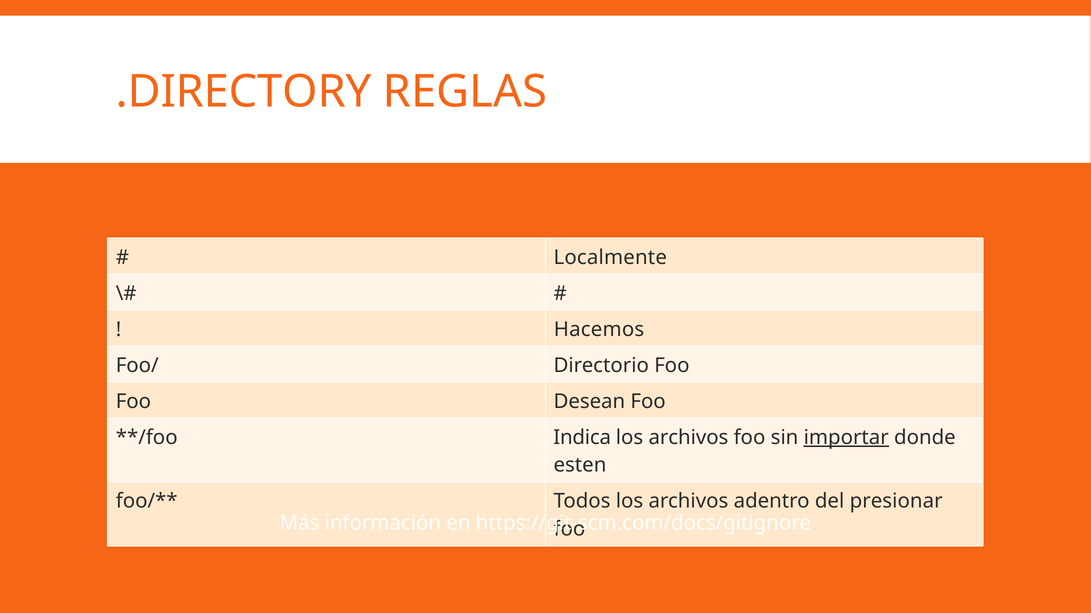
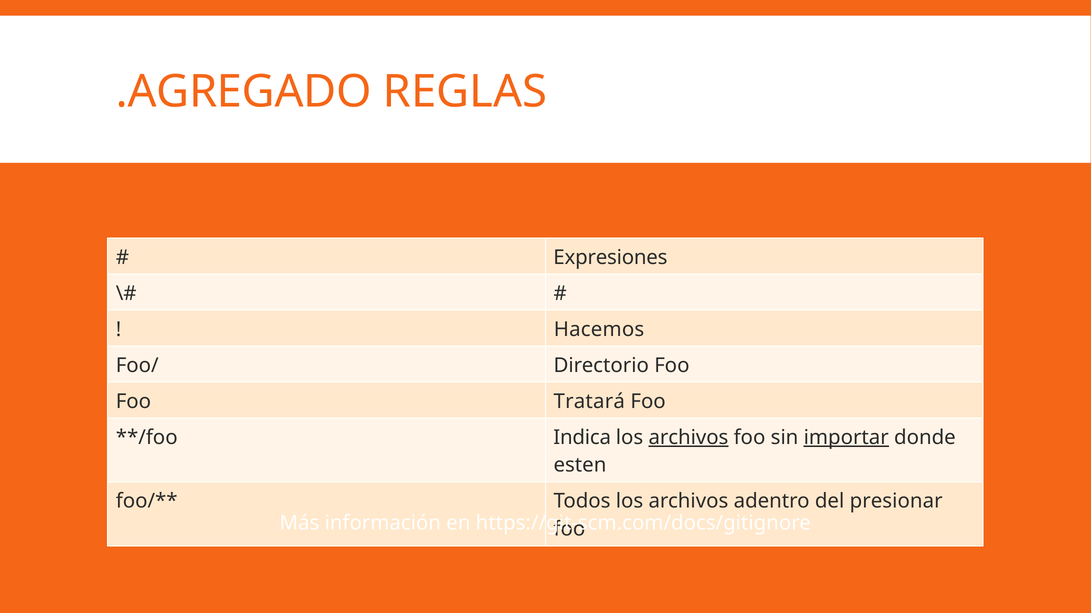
.DIRECTORY: .DIRECTORY -> .AGREGADO
Localmente: Localmente -> Expresiones
Desean: Desean -> Tratará
archivos at (688, 438) underline: none -> present
